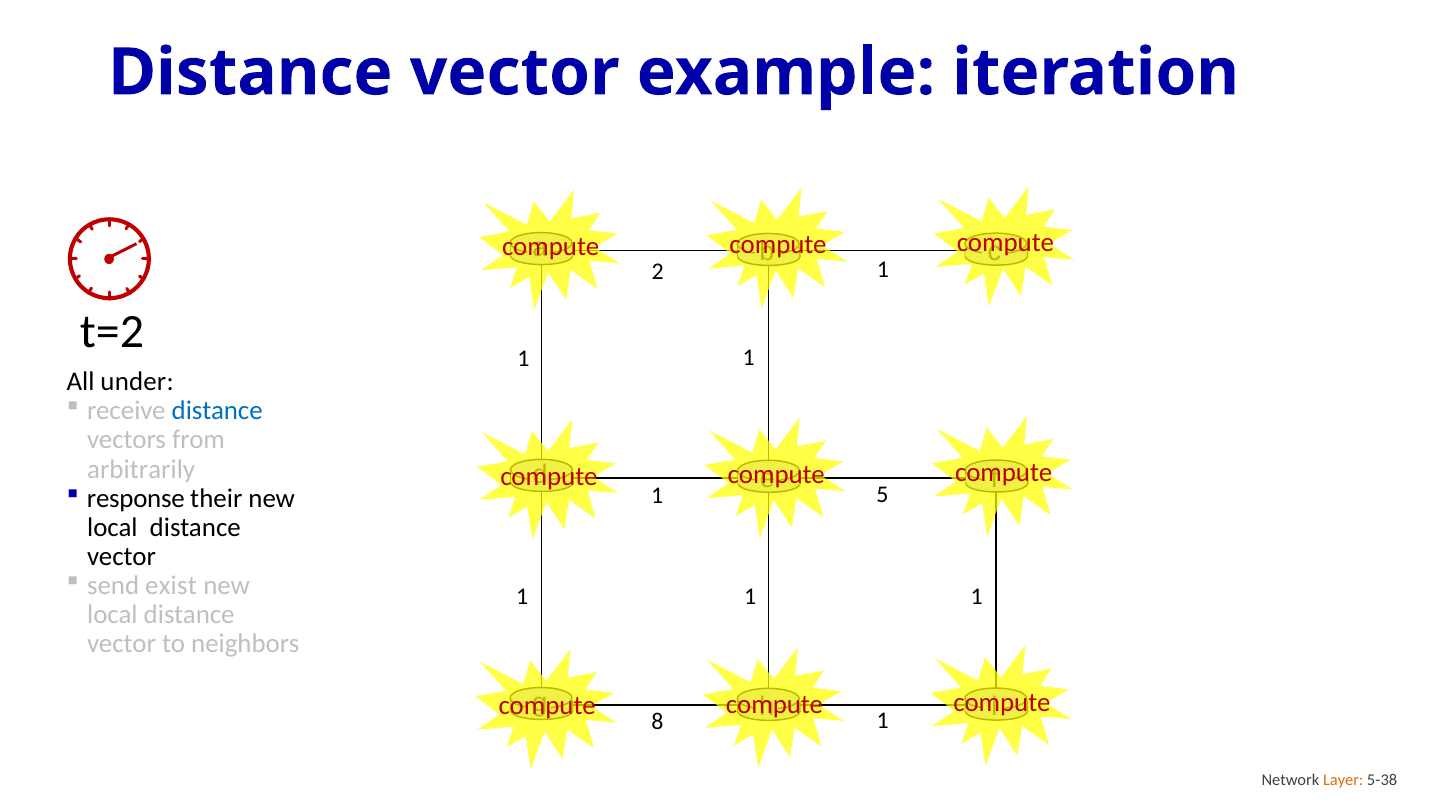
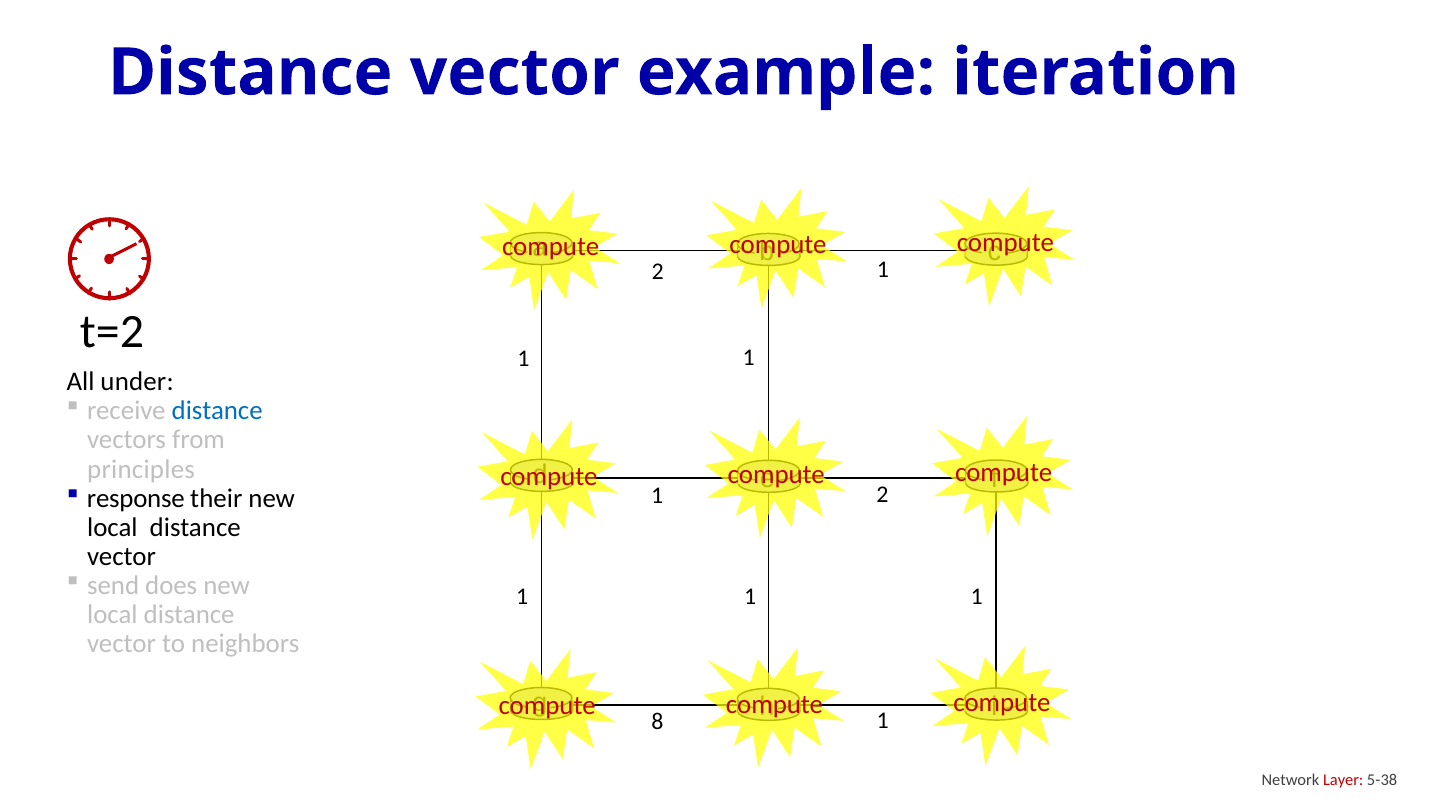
arbitrarily: arbitrarily -> principles
5 at (882, 494): 5 -> 2
exist: exist -> does
Layer colour: orange -> red
